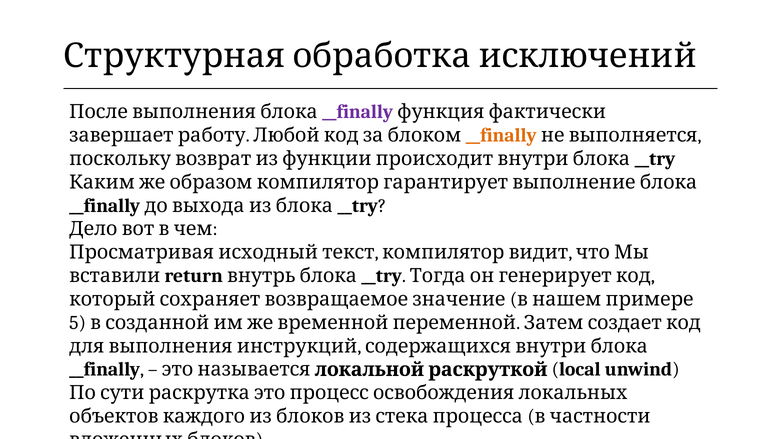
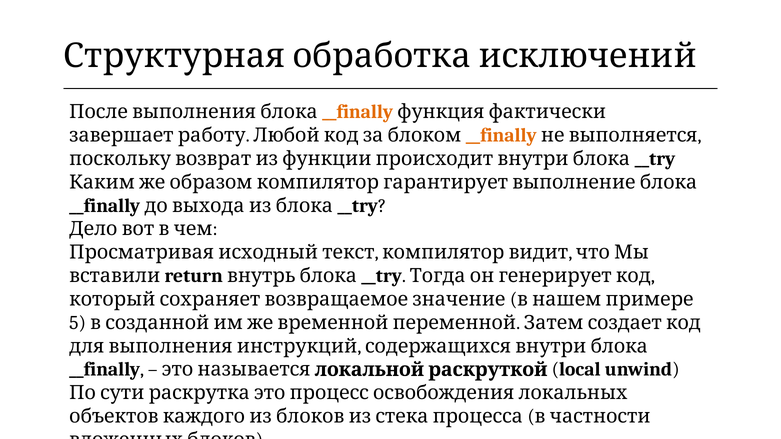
__finally at (358, 112) colour: purple -> orange
